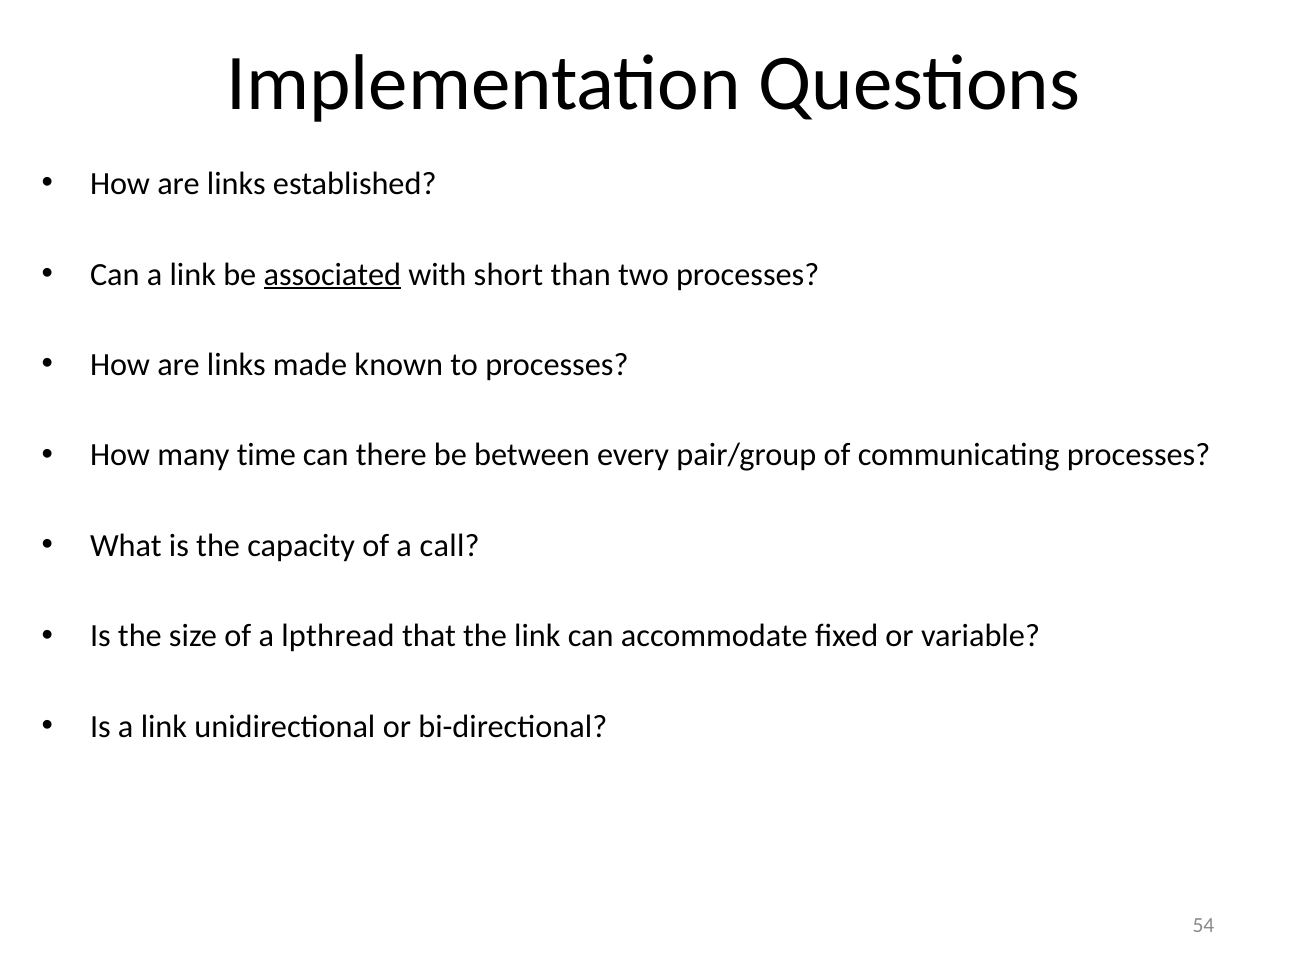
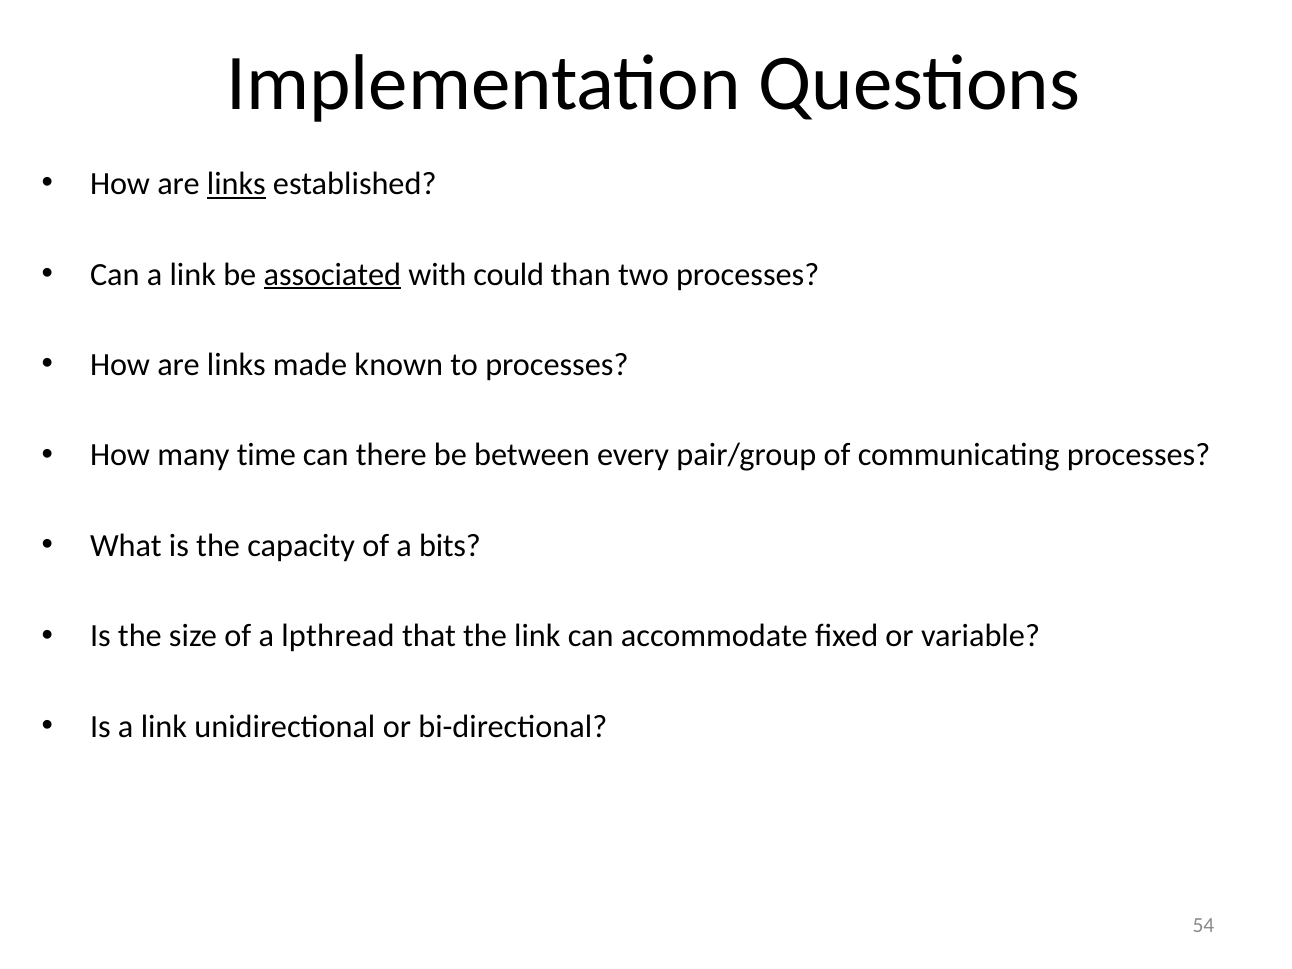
links at (236, 184) underline: none -> present
short: short -> could
call: call -> bits
